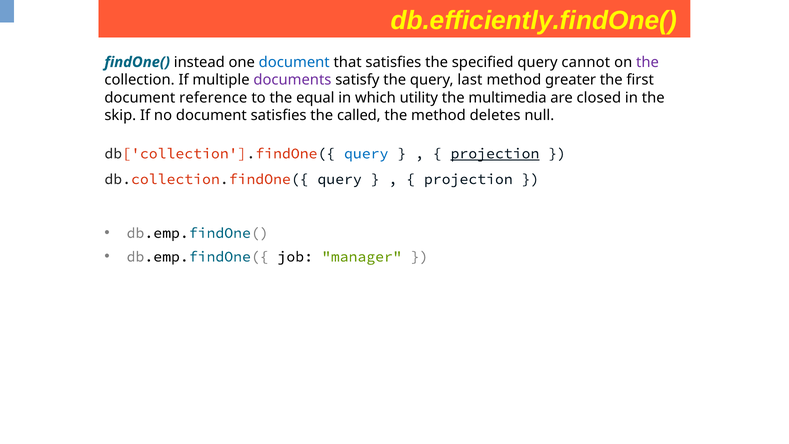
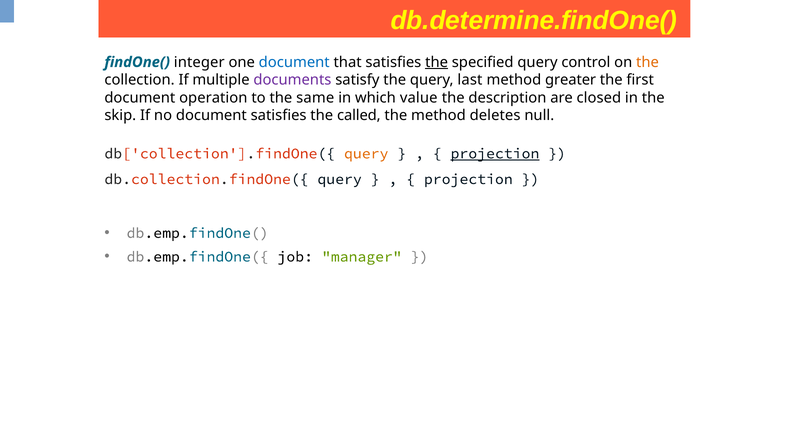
db.efficiently.findOne(: db.efficiently.findOne( -> db.determine.findOne(
instead: instead -> integer
the at (437, 62) underline: none -> present
cannot: cannot -> control
the at (647, 62) colour: purple -> orange
reference: reference -> operation
equal: equal -> same
utility: utility -> value
multimedia: multimedia -> description
query at (366, 153) colour: blue -> orange
